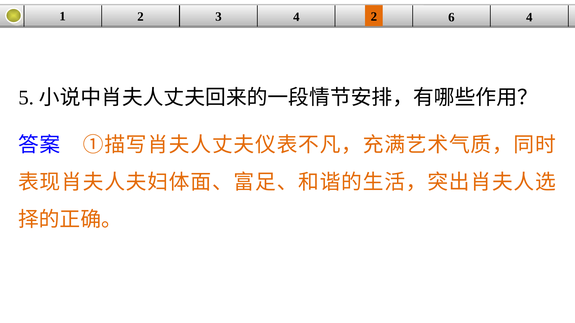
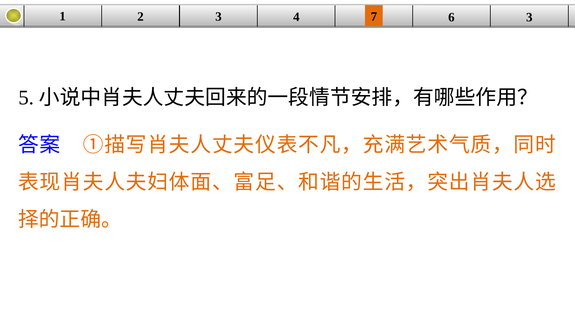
4 2: 2 -> 7
6 4: 4 -> 3
